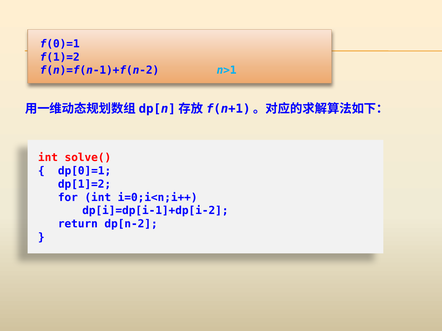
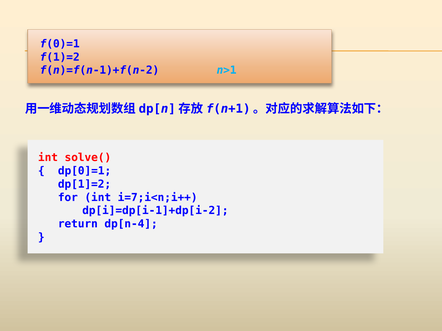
i=0;i<n;i++: i=0;i<n;i++ -> i=7;i<n;i++
dp[n-2: dp[n-2 -> dp[n-4
